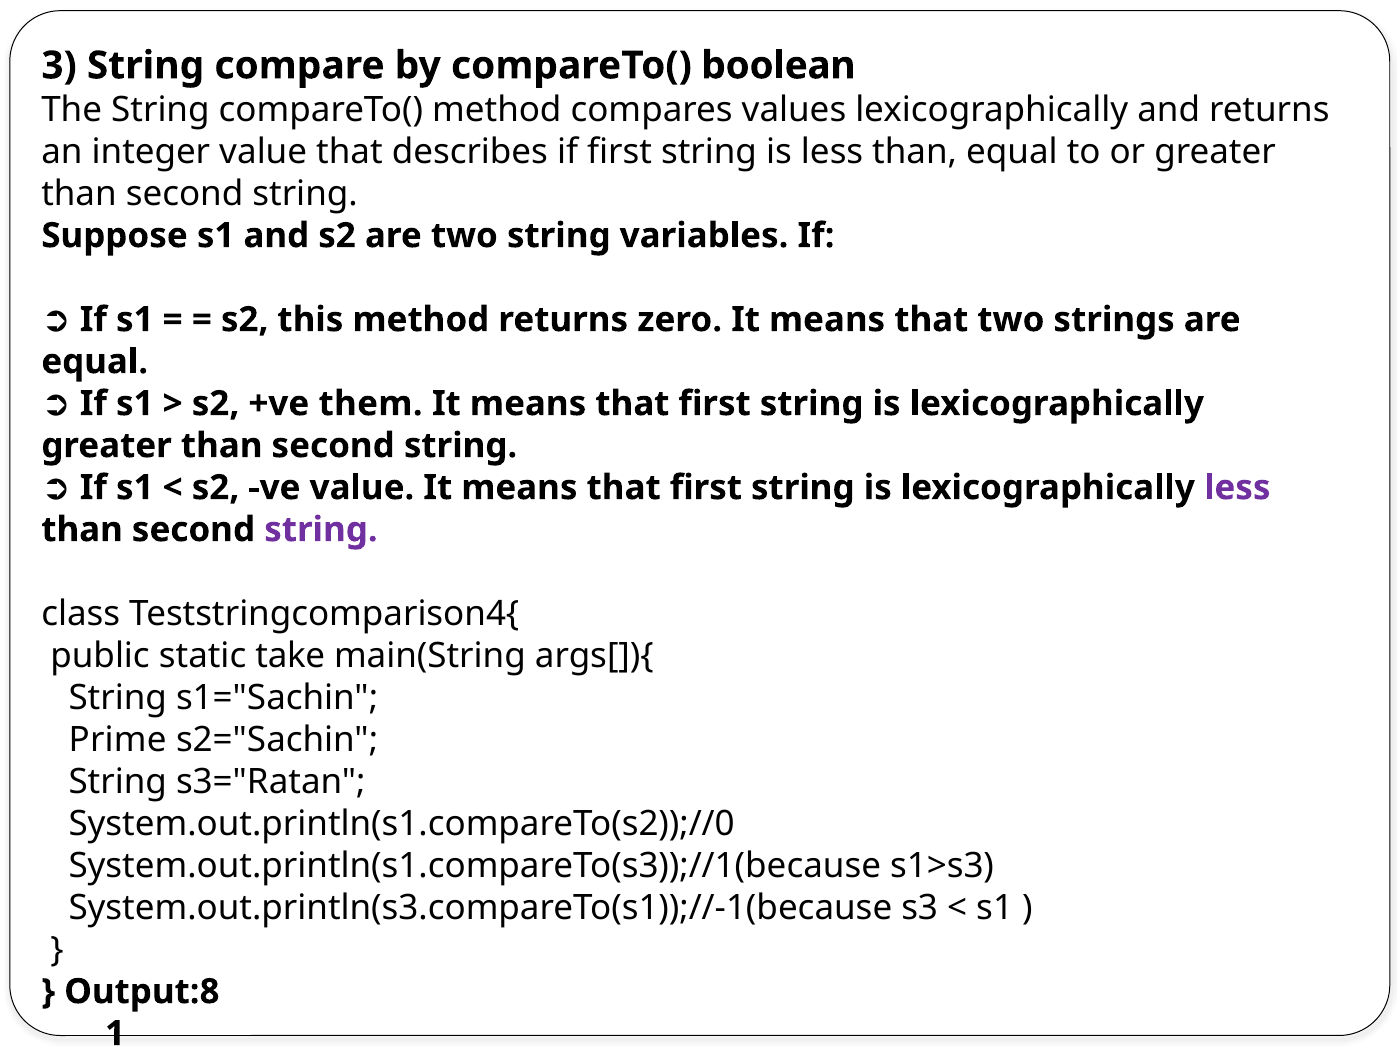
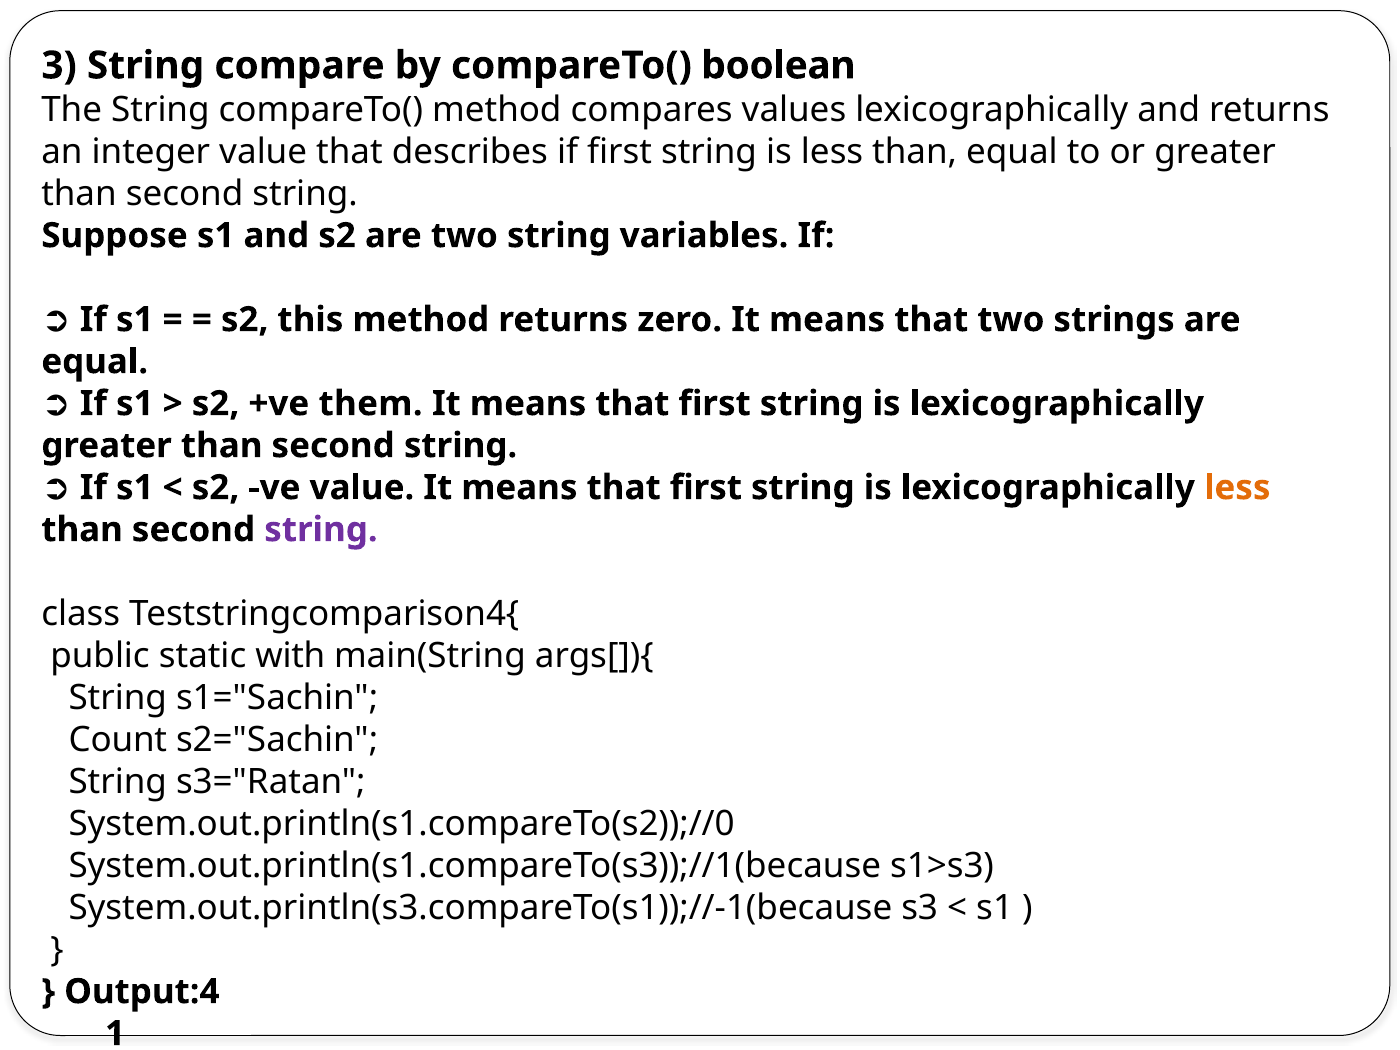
less at (1237, 488) colour: purple -> orange
take: take -> with
Prime: Prime -> Count
Output:8: Output:8 -> Output:4
